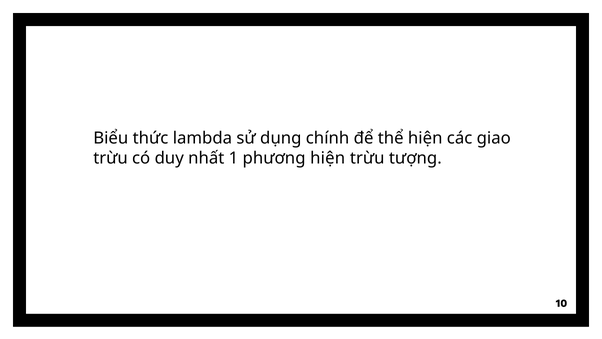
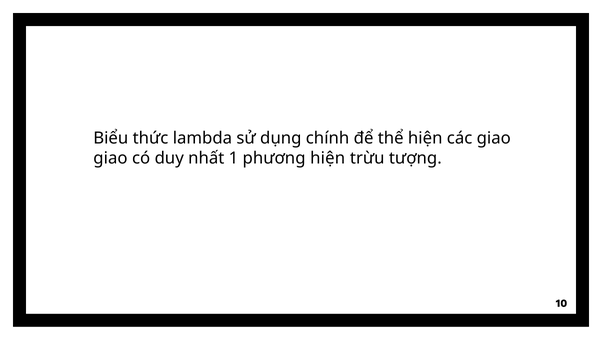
trừu at (111, 158): trừu -> giao
